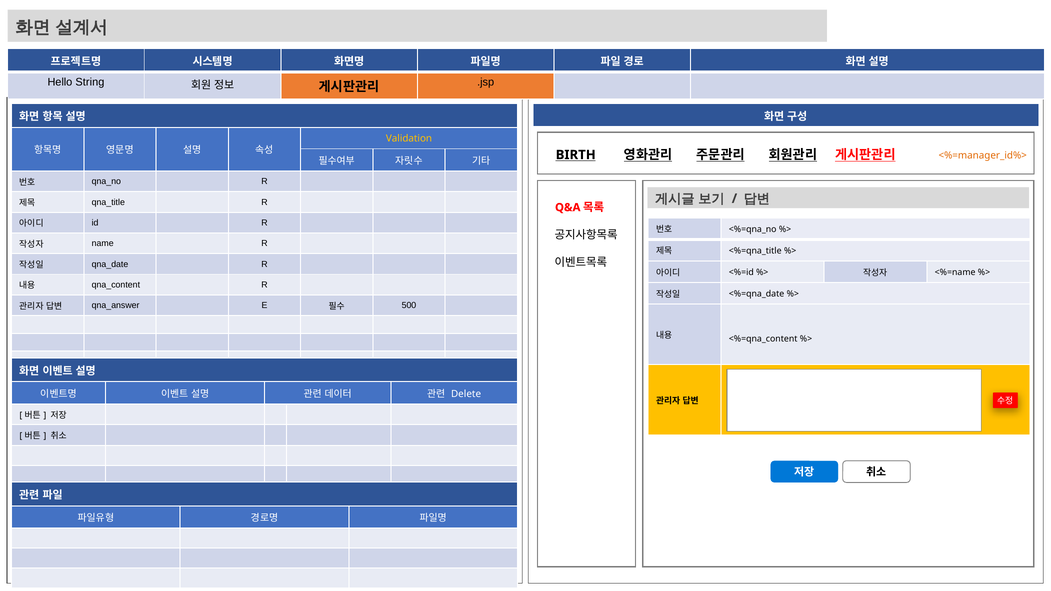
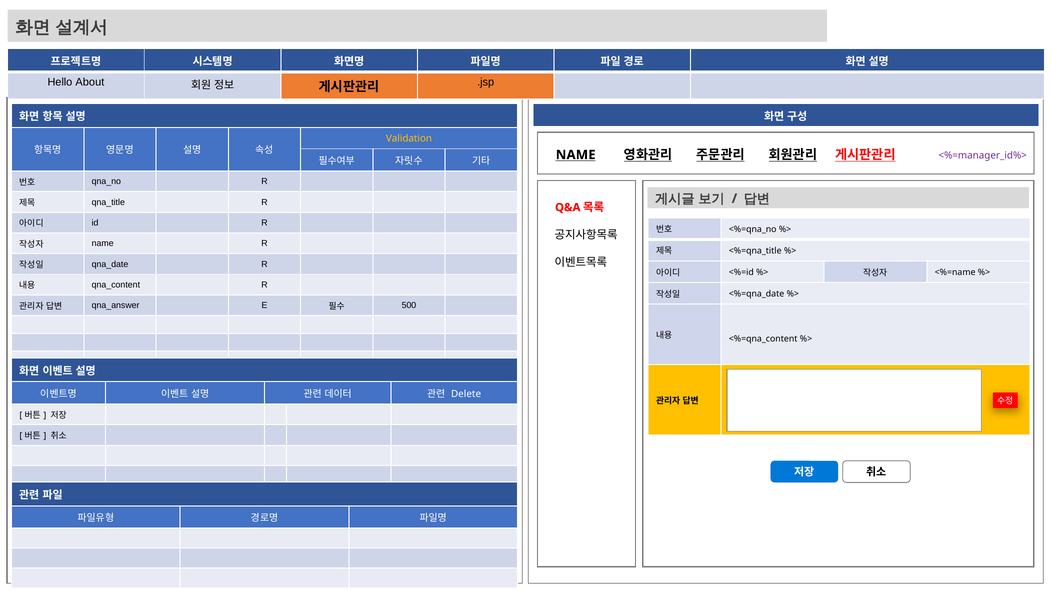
String: String -> About
BIRTH at (576, 155): BIRTH -> NAME
<%=manager_id%> colour: orange -> purple
